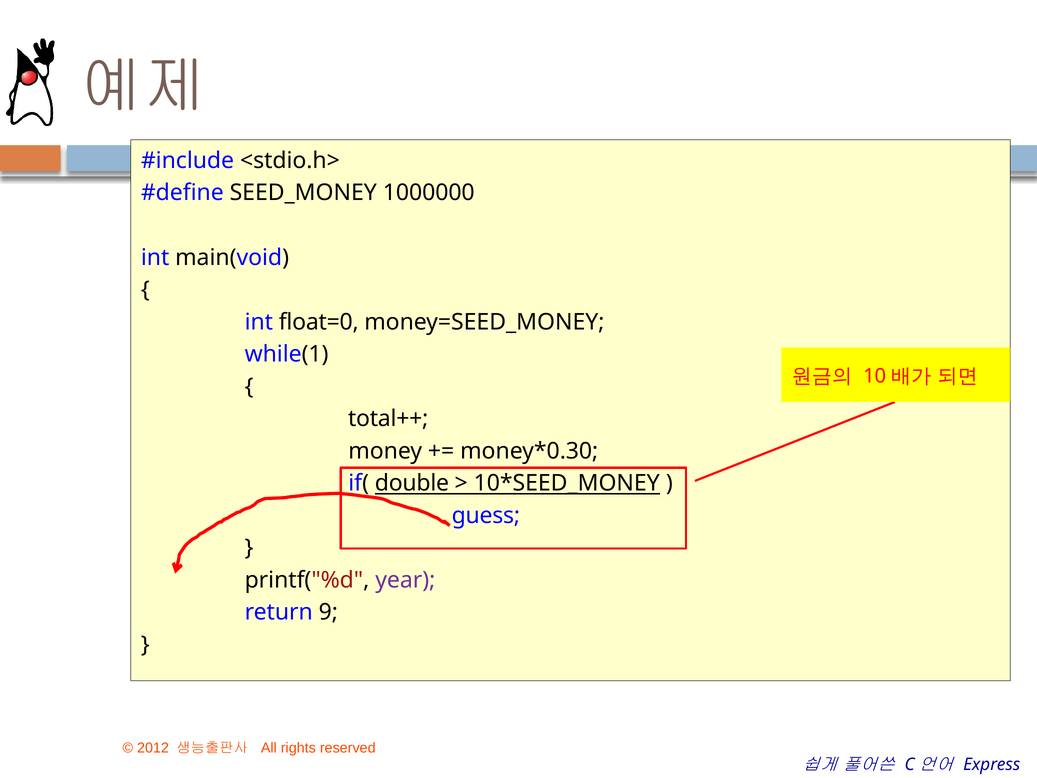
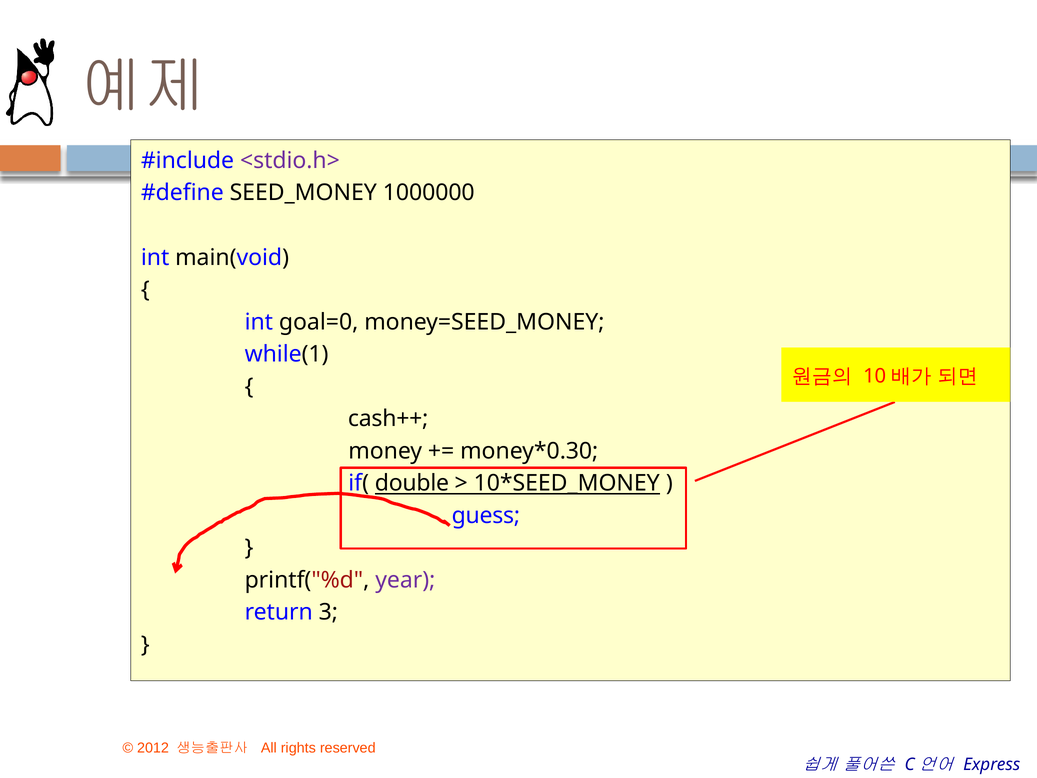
<stdio.h> colour: black -> purple
float=0: float=0 -> goal=0
total++: total++ -> cash++
9: 9 -> 3
